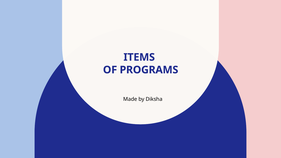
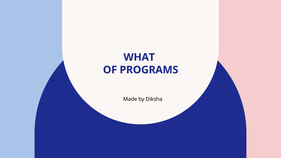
ITEMS: ITEMS -> WHAT
